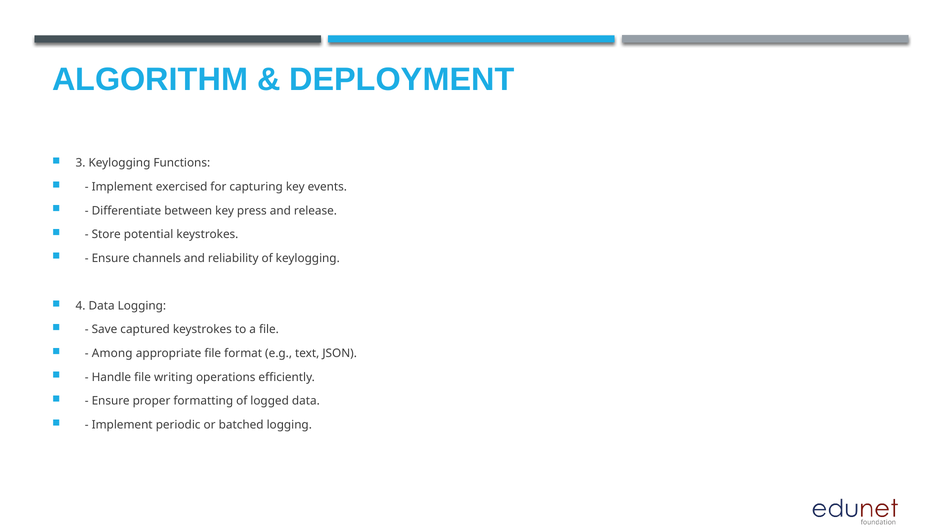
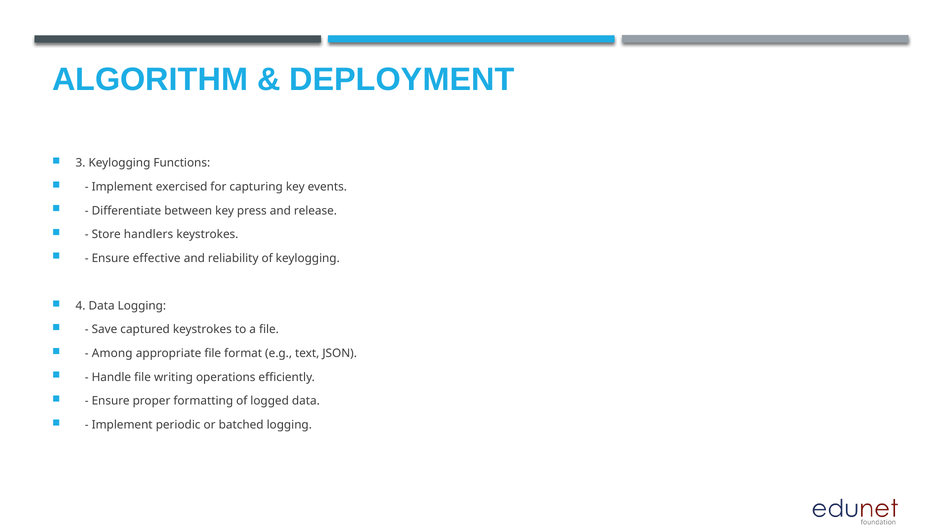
potential: potential -> handlers
channels: channels -> effective
